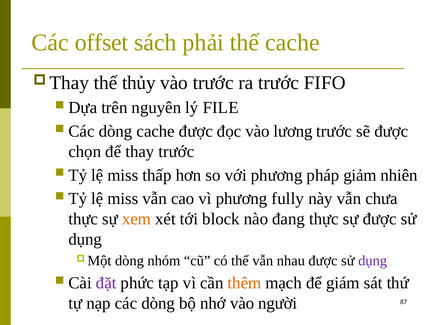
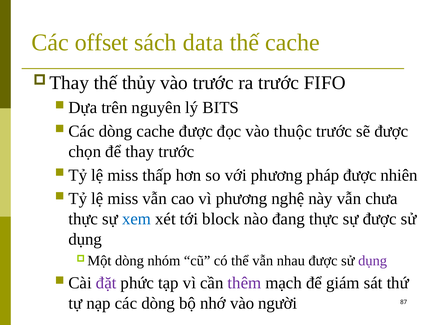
phải: phải -> data
FILE: FILE -> BITS
lương: lương -> thuộc
pháp giảm: giảm -> được
fully: fully -> nghệ
xem colour: orange -> blue
thêm colour: orange -> purple
